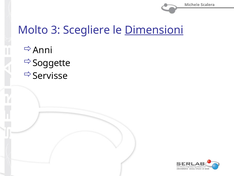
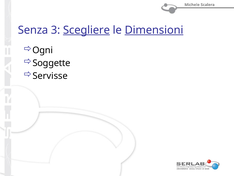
Molto: Molto -> Senza
Scegliere underline: none -> present
Anni: Anni -> Ogni
